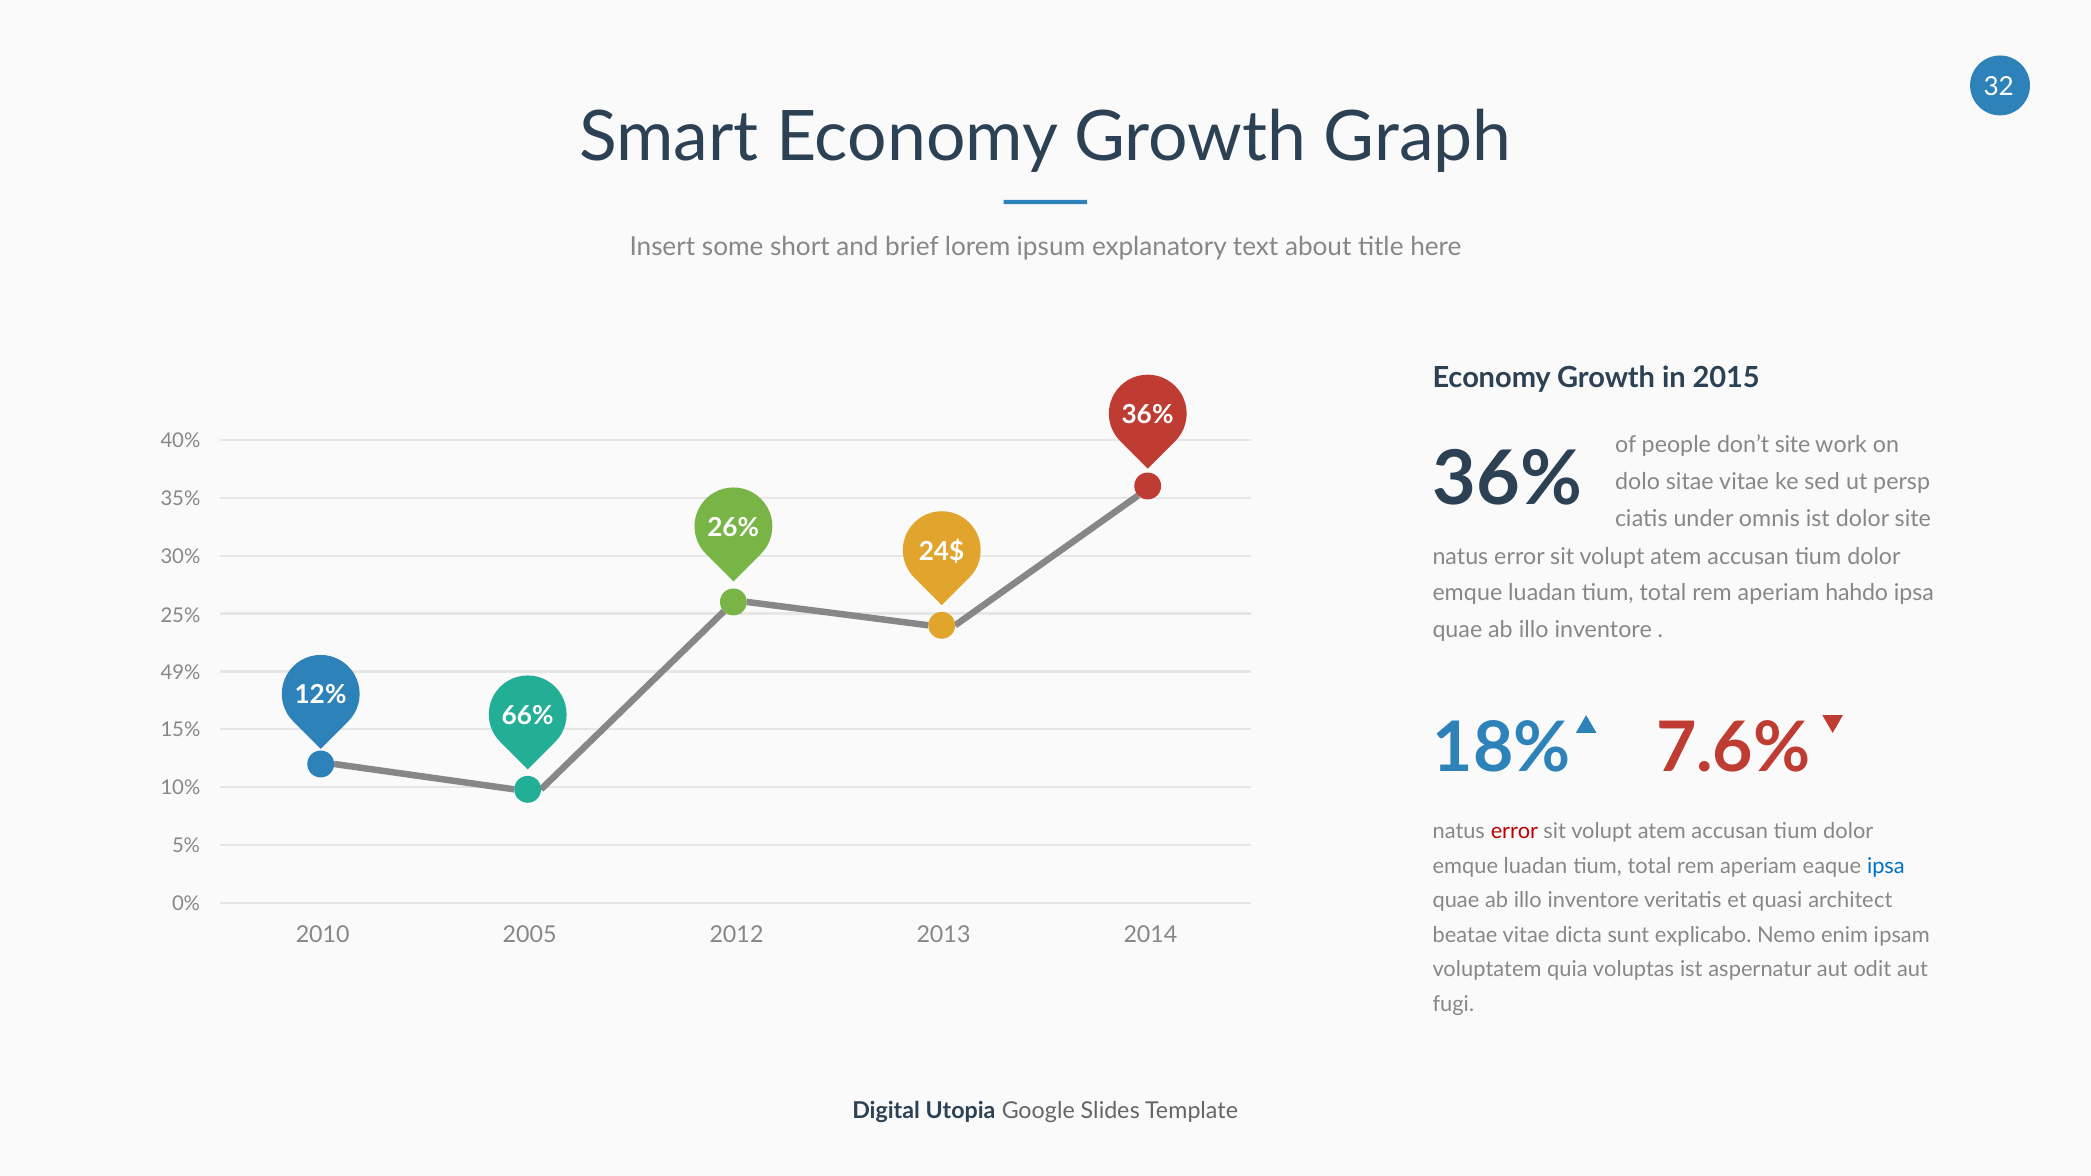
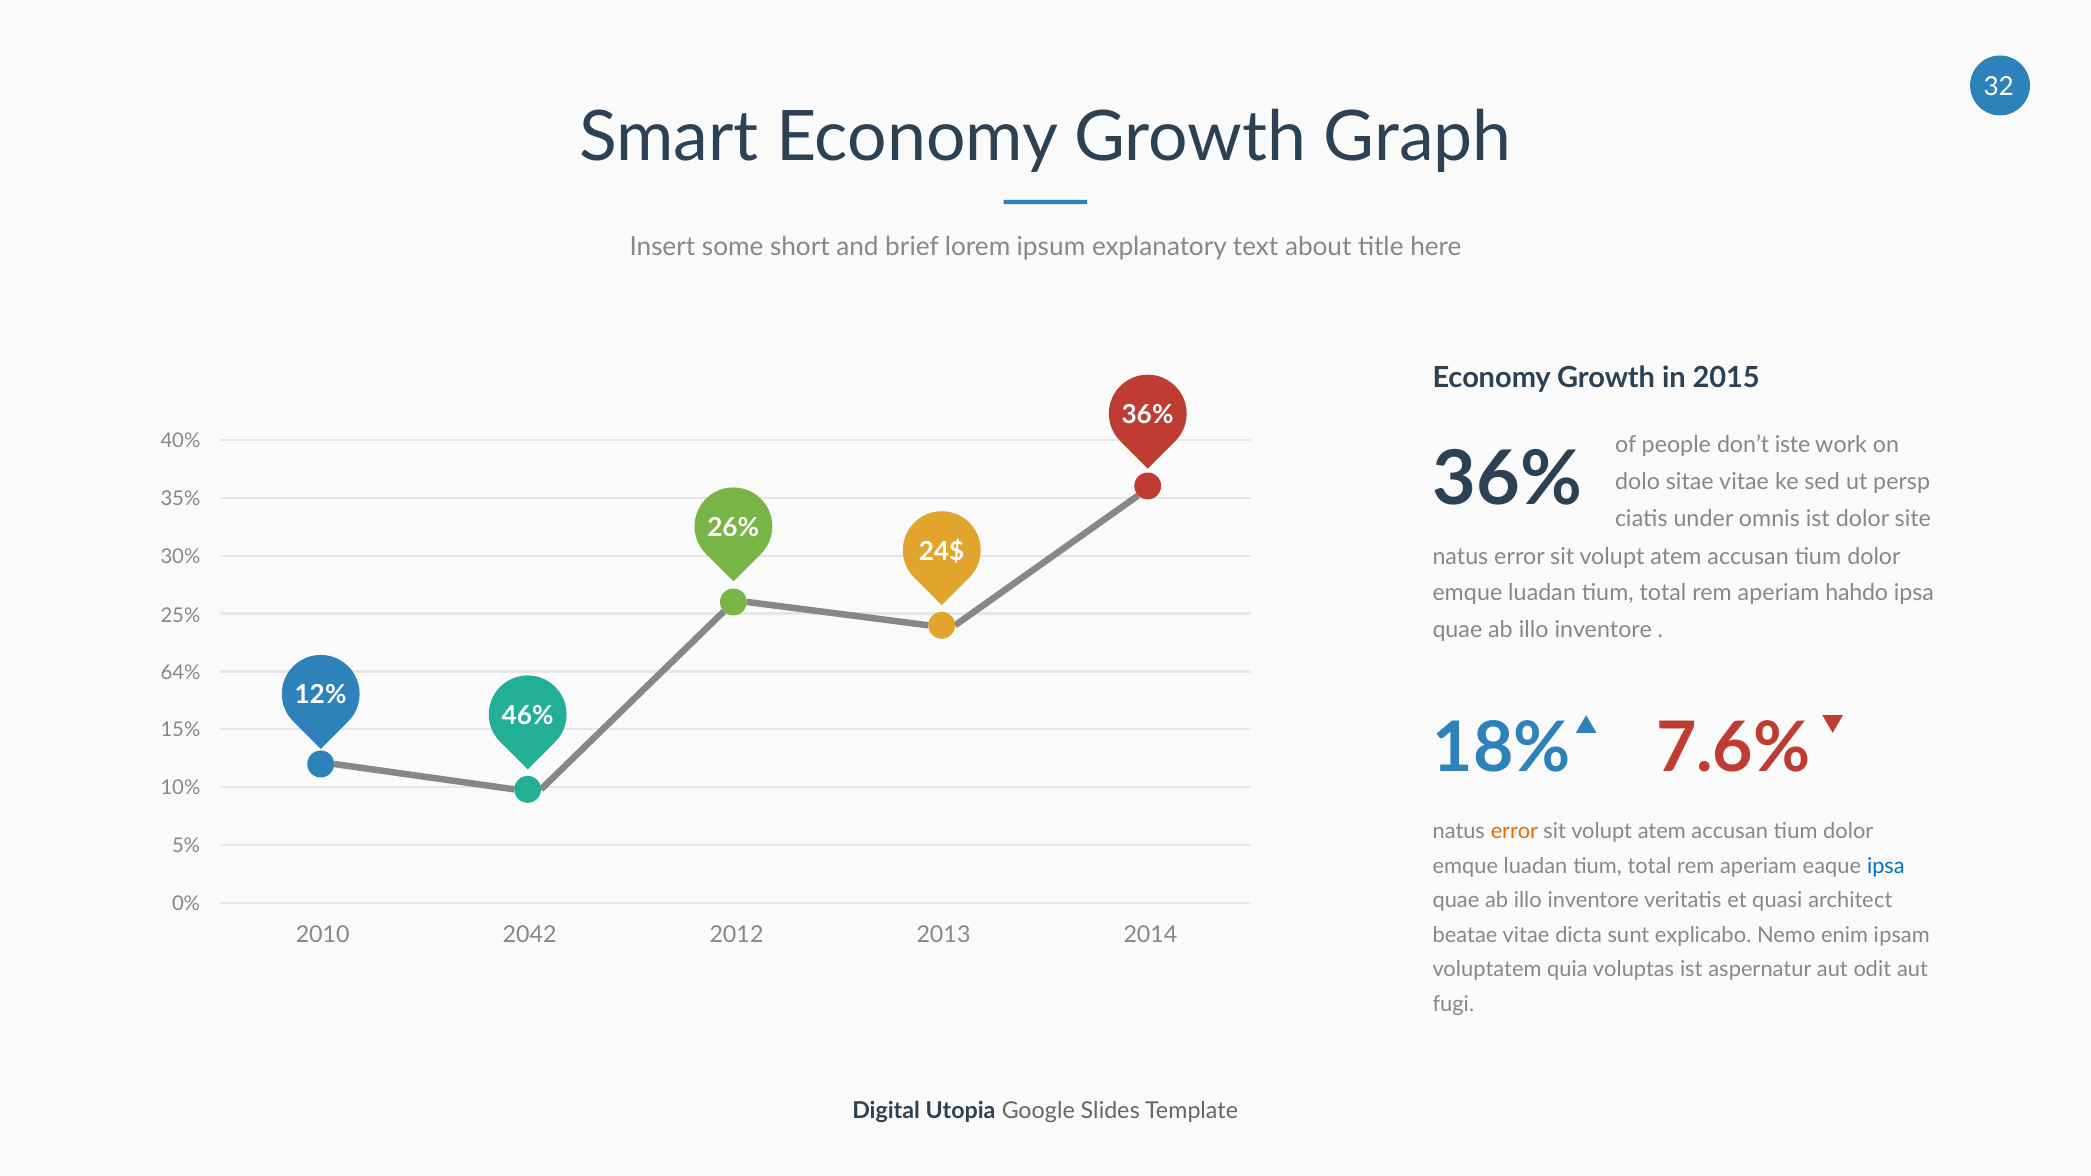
don’t site: site -> iste
49%: 49% -> 64%
66%: 66% -> 46%
error at (1514, 832) colour: red -> orange
2005: 2005 -> 2042
